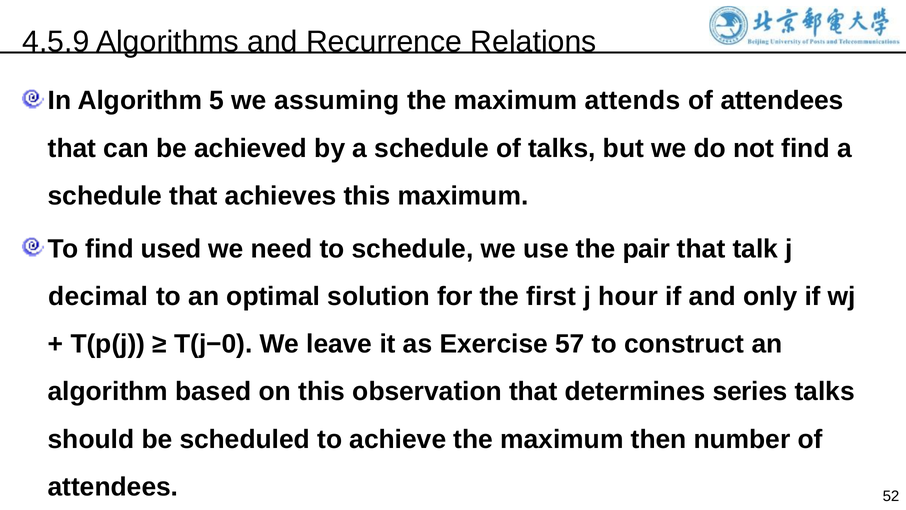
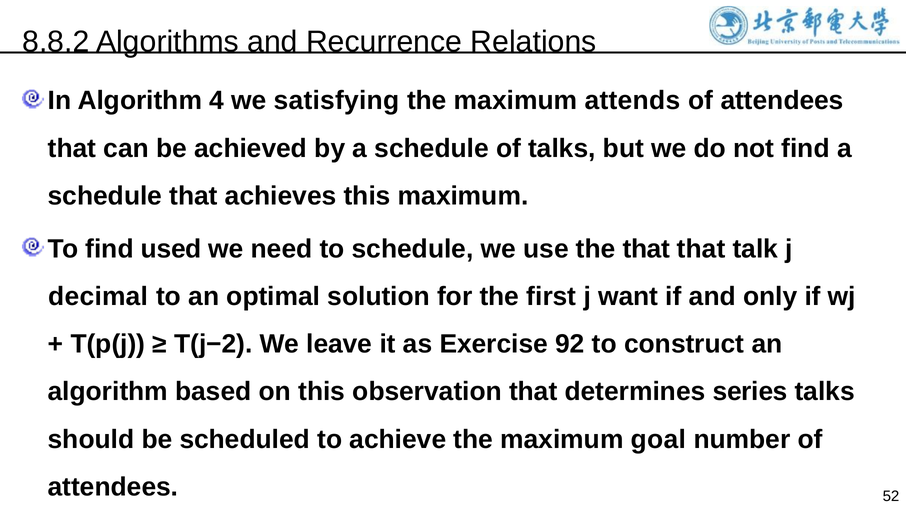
4.5.9: 4.5.9 -> 8.8.2
5: 5 -> 4
assuming: assuming -> satisfying
the pair: pair -> that
hour: hour -> want
T(j−0: T(j−0 -> T(j−2
57: 57 -> 92
then: then -> goal
